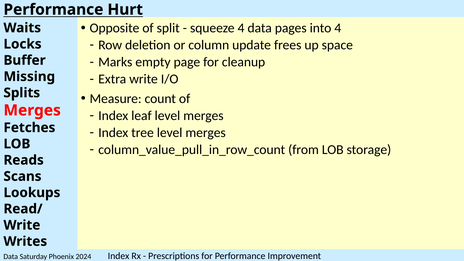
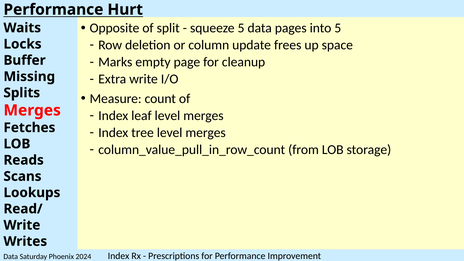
squeeze 4: 4 -> 5
into 4: 4 -> 5
